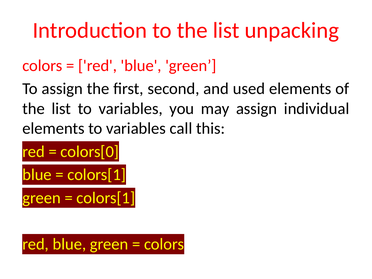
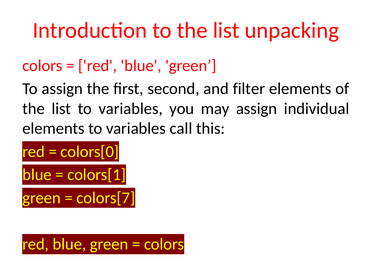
used: used -> filter
colors[1 at (106, 198): colors[1 -> colors[7
